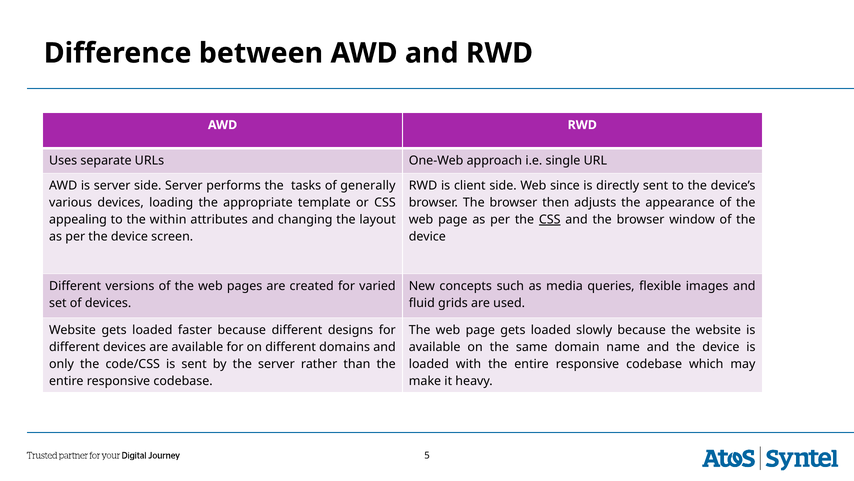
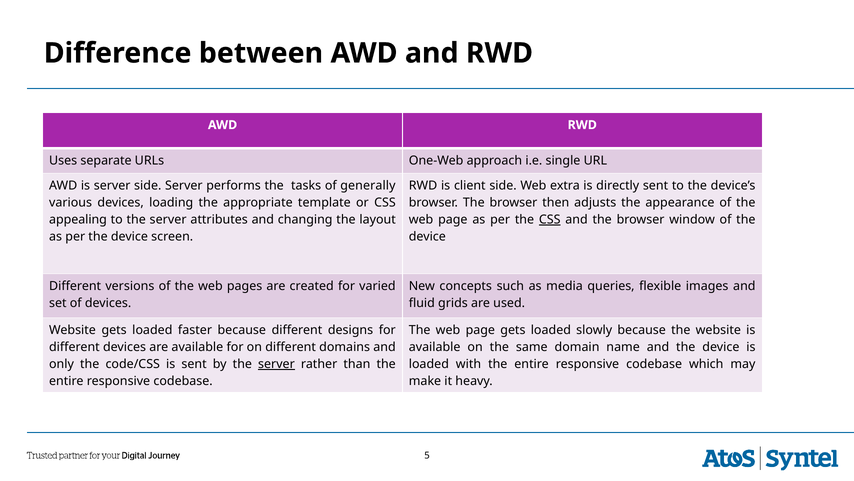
since: since -> extra
to the within: within -> server
server at (276, 364) underline: none -> present
